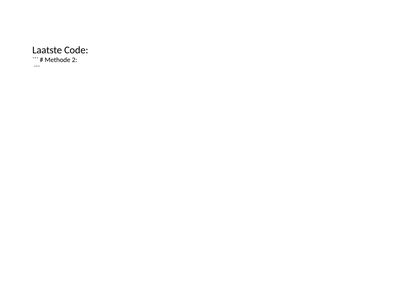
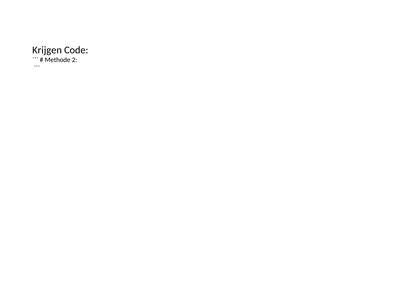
Laatste: Laatste -> Krijgen
